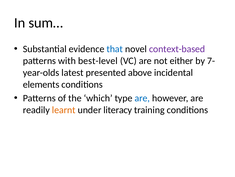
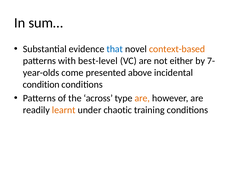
context-based colour: purple -> orange
latest: latest -> come
elements: elements -> condition
which: which -> across
are at (142, 98) colour: blue -> orange
literacy: literacy -> chaotic
